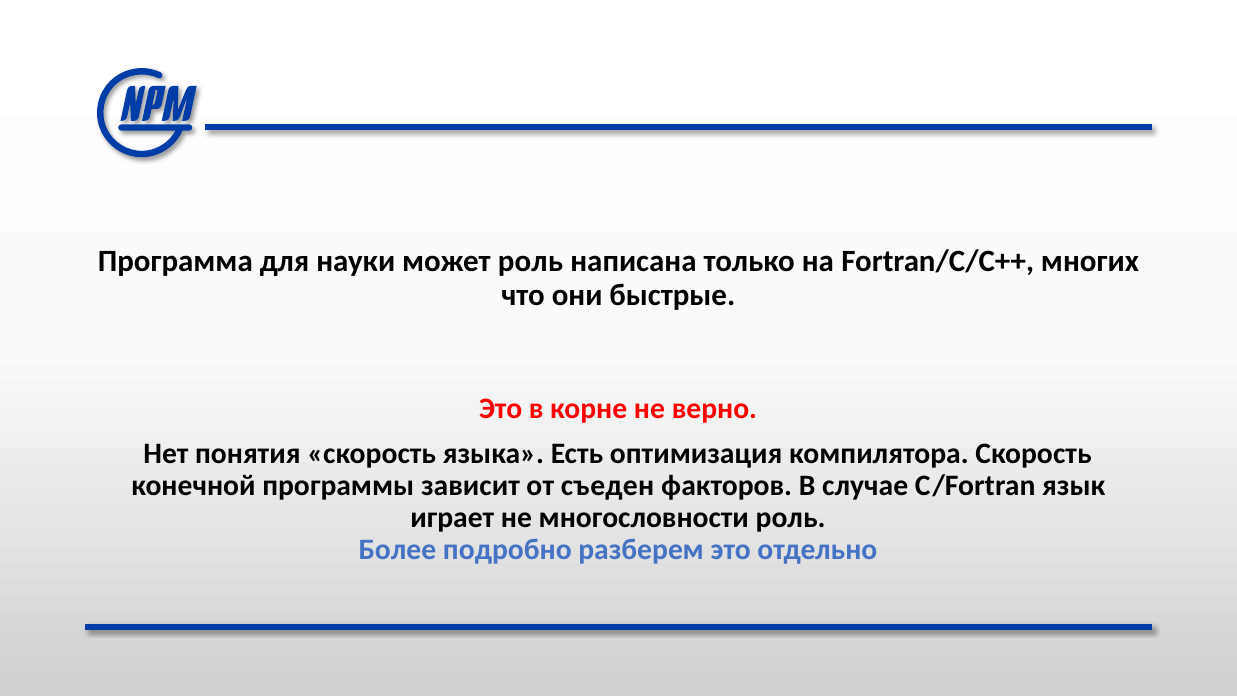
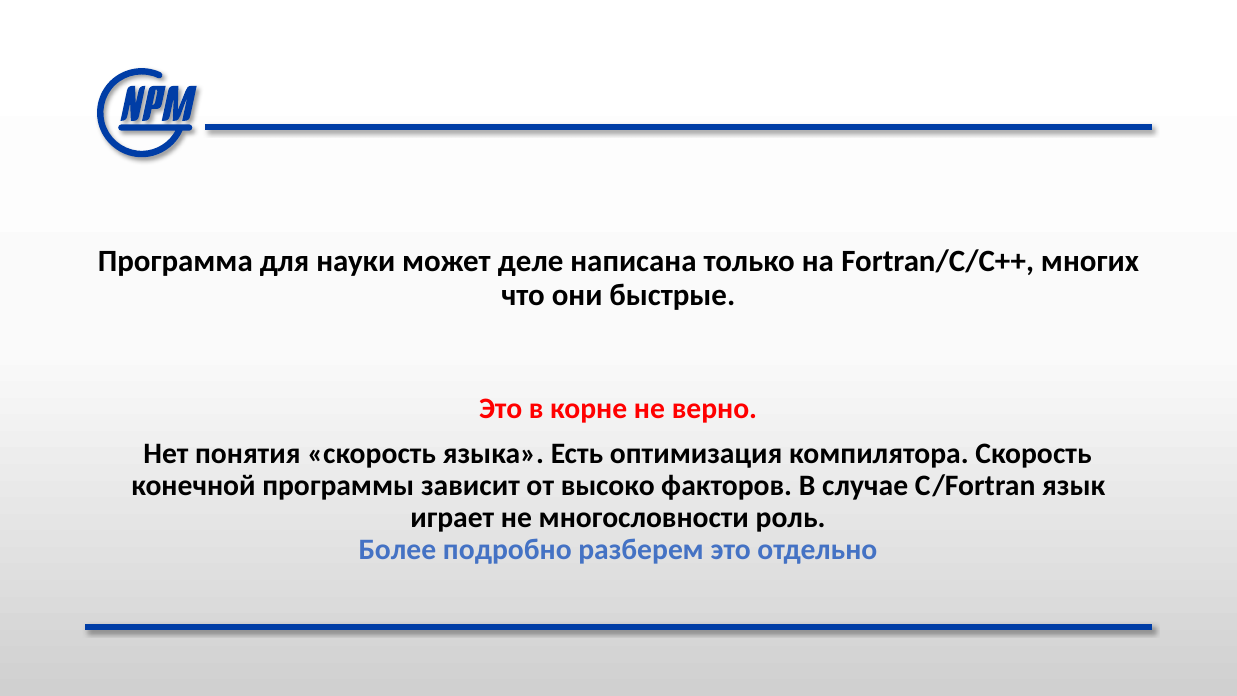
может роль: роль -> деле
съеден: съеден -> высоко
